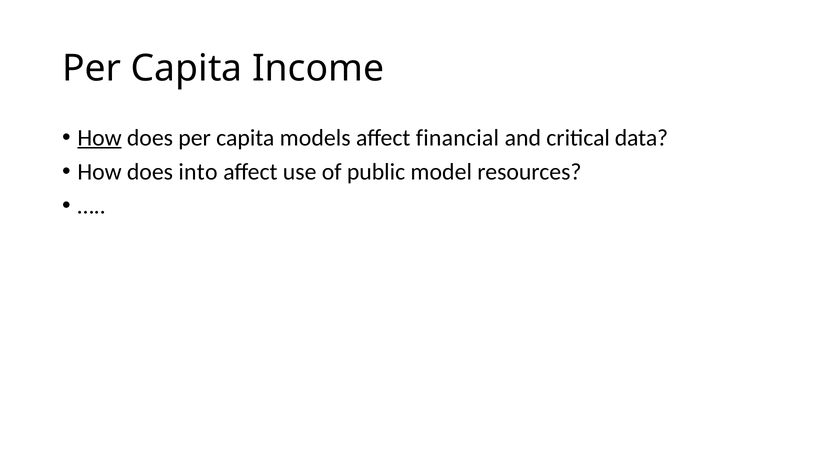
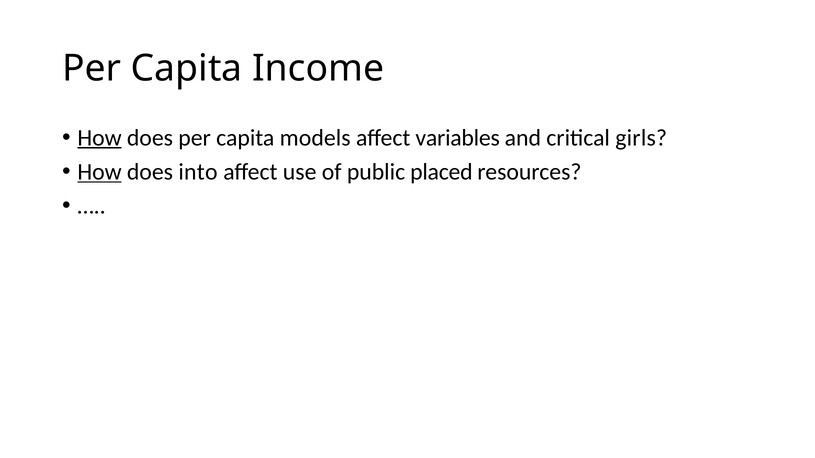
financial: financial -> variables
data: data -> girls
How at (100, 172) underline: none -> present
model: model -> placed
